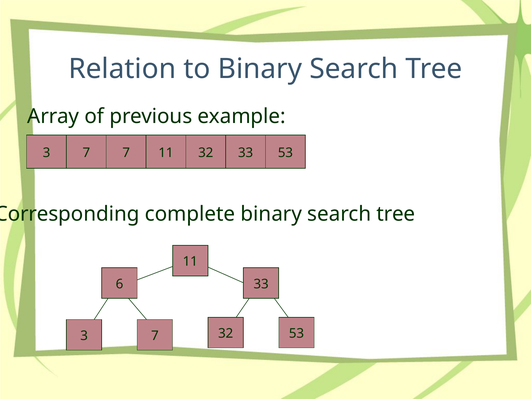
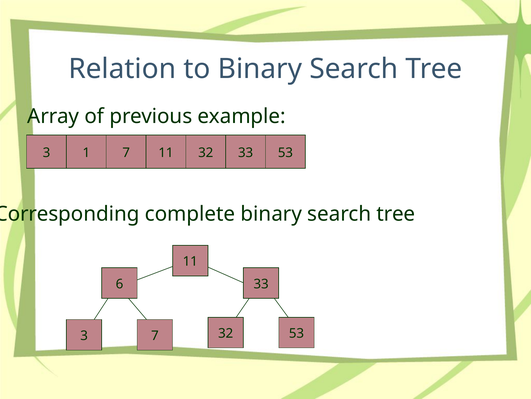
3 7: 7 -> 1
